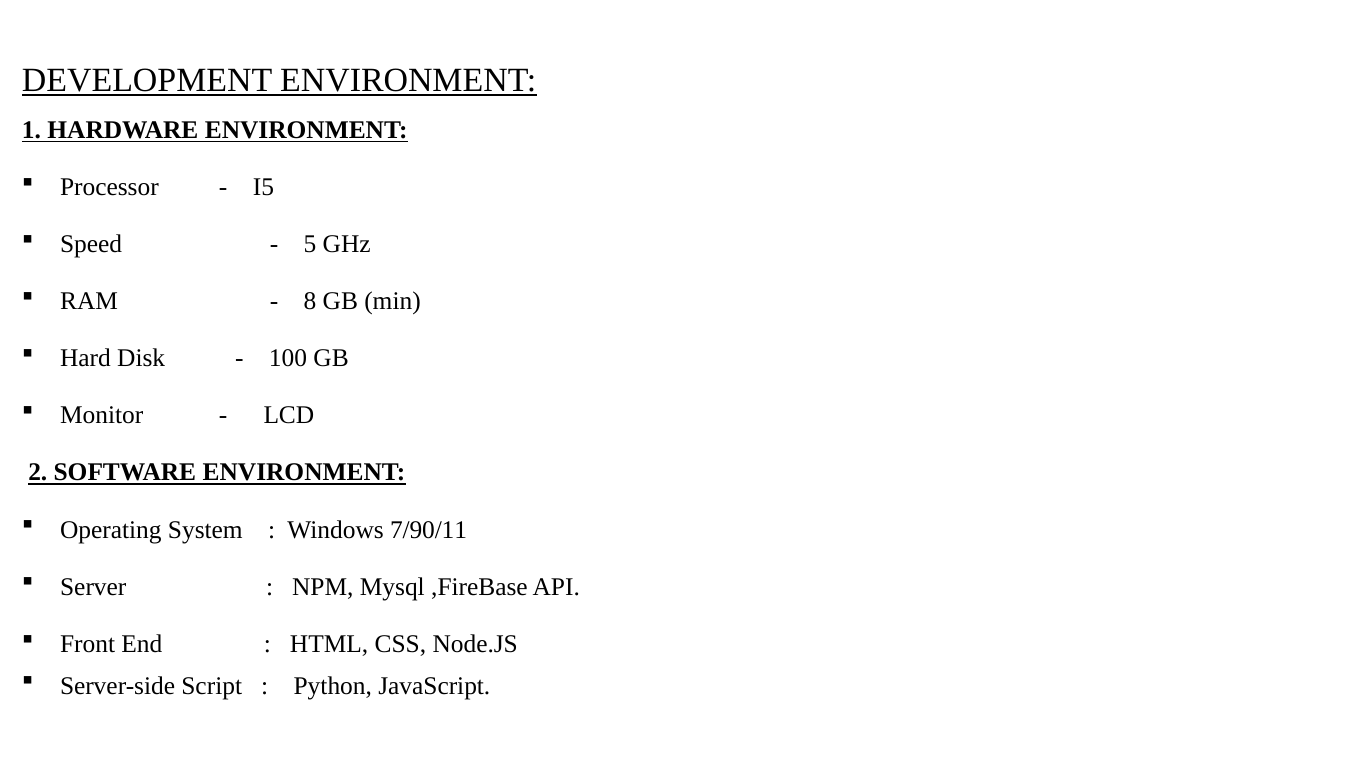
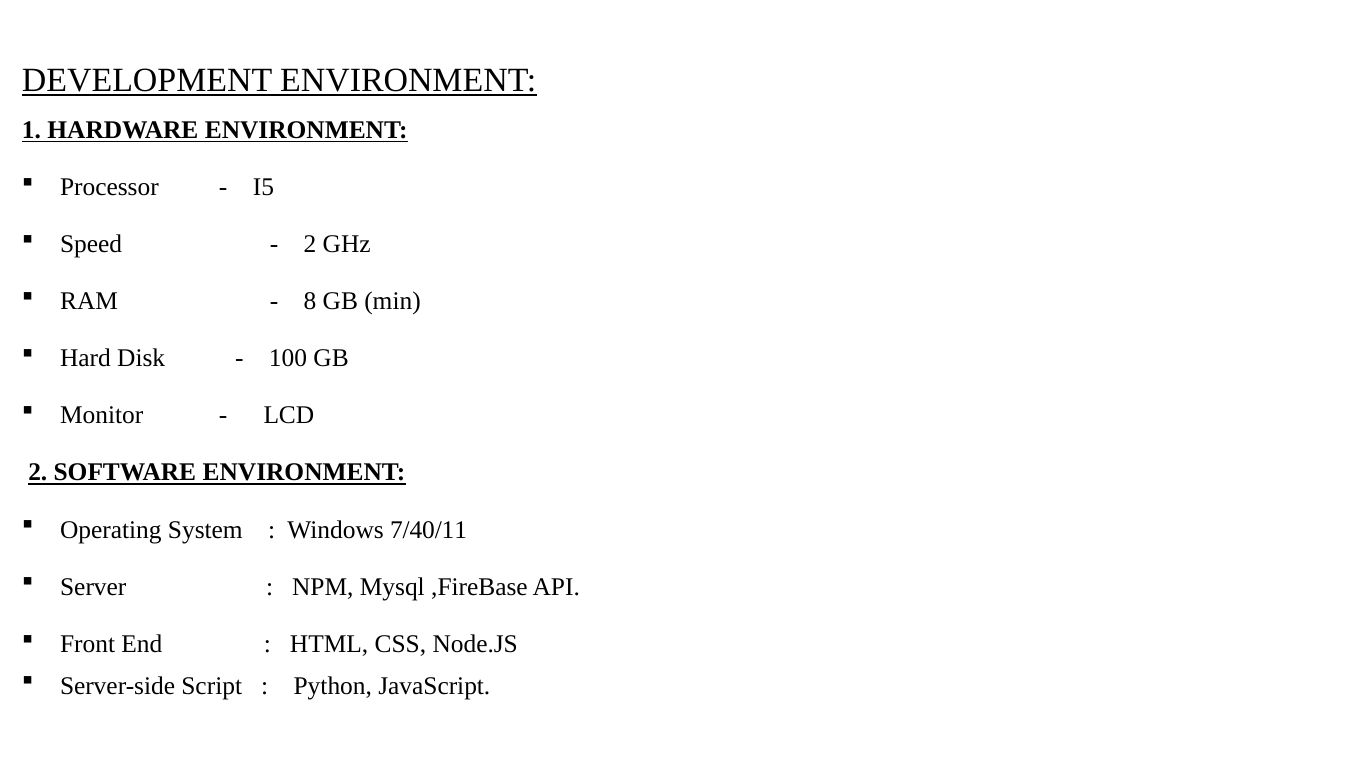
5 at (310, 244): 5 -> 2
7/90/11: 7/90/11 -> 7/40/11
